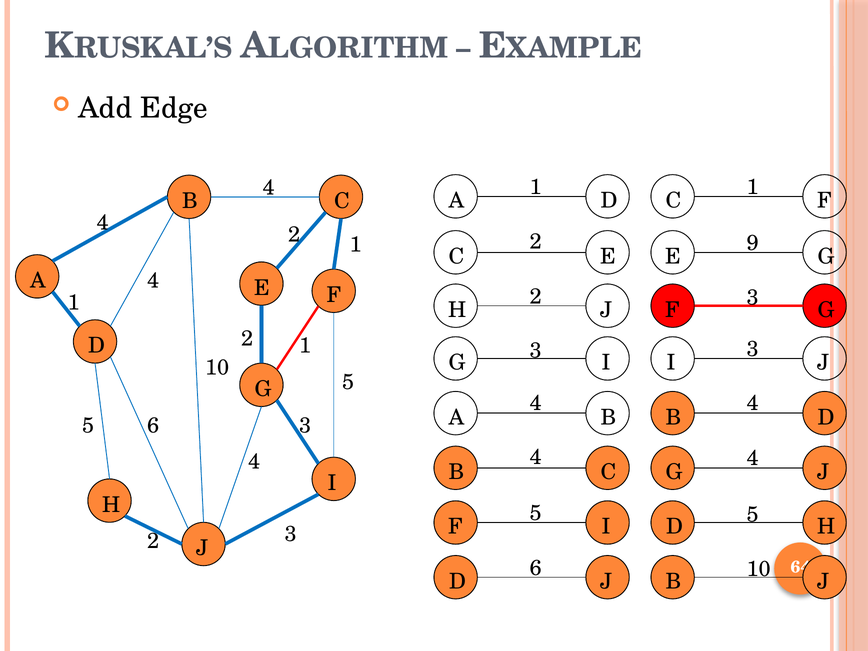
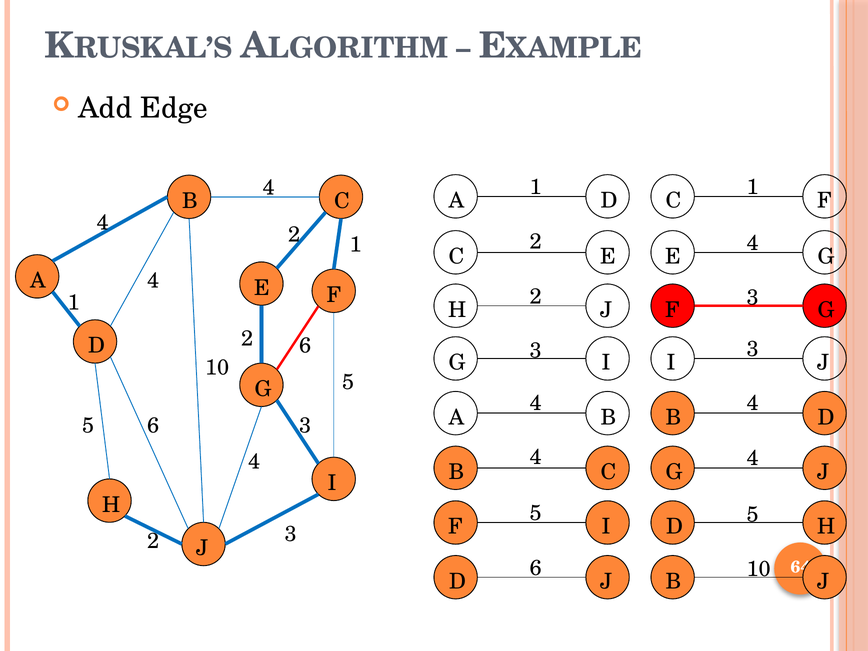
2 9: 9 -> 4
1 at (305, 346): 1 -> 6
